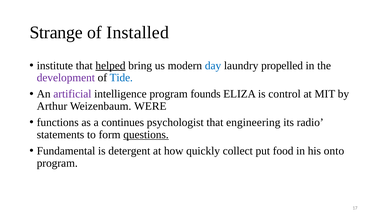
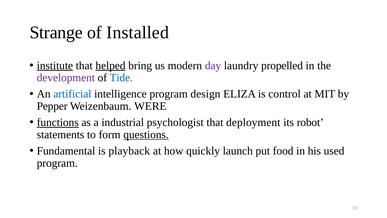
institute underline: none -> present
day colour: blue -> purple
artificial colour: purple -> blue
founds: founds -> design
Arthur: Arthur -> Pepper
functions underline: none -> present
continues: continues -> industrial
engineering: engineering -> deployment
radio: radio -> robot
detergent: detergent -> playback
collect: collect -> launch
onto: onto -> used
